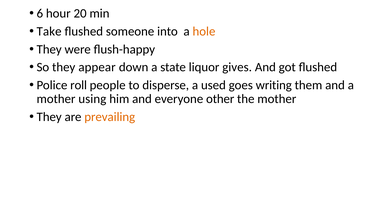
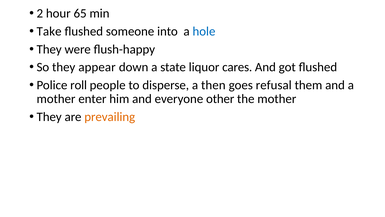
6: 6 -> 2
20: 20 -> 65
hole colour: orange -> blue
gives: gives -> cares
used: used -> then
writing: writing -> refusal
using: using -> enter
